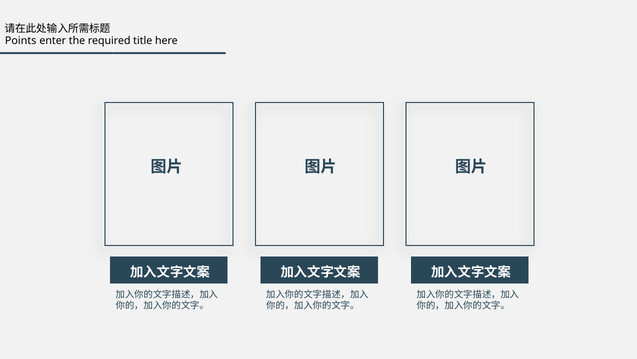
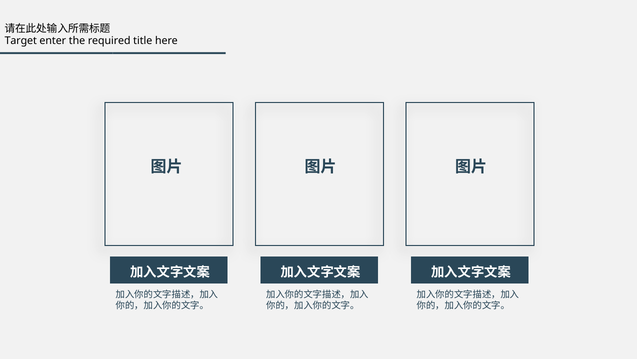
Points: Points -> Target
